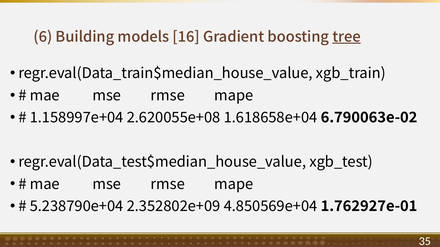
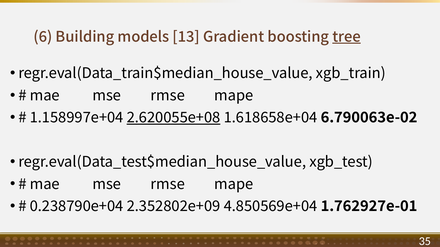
16: 16 -> 13
2.620055e+08 underline: none -> present
5.238790e+04: 5.238790e+04 -> 0.238790e+04
